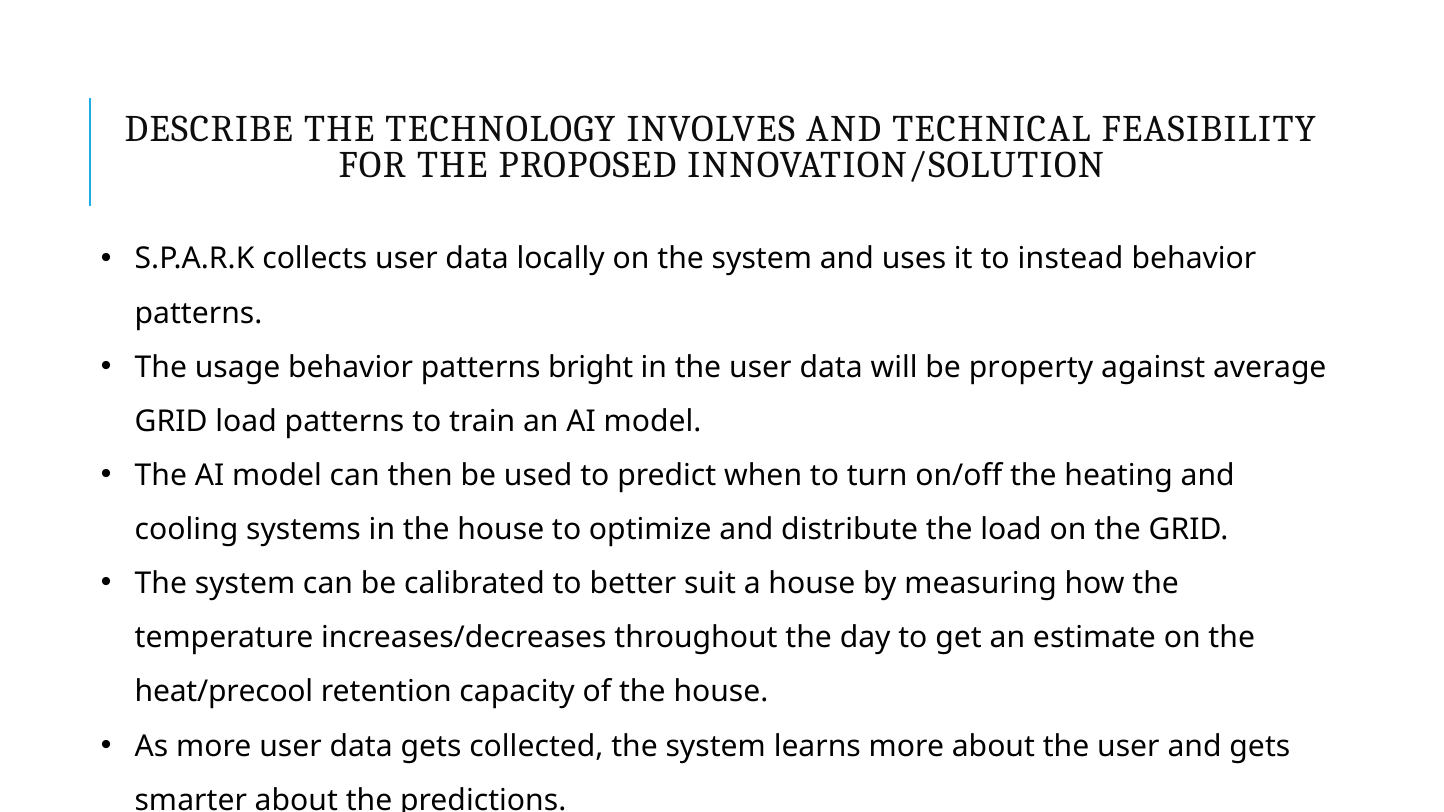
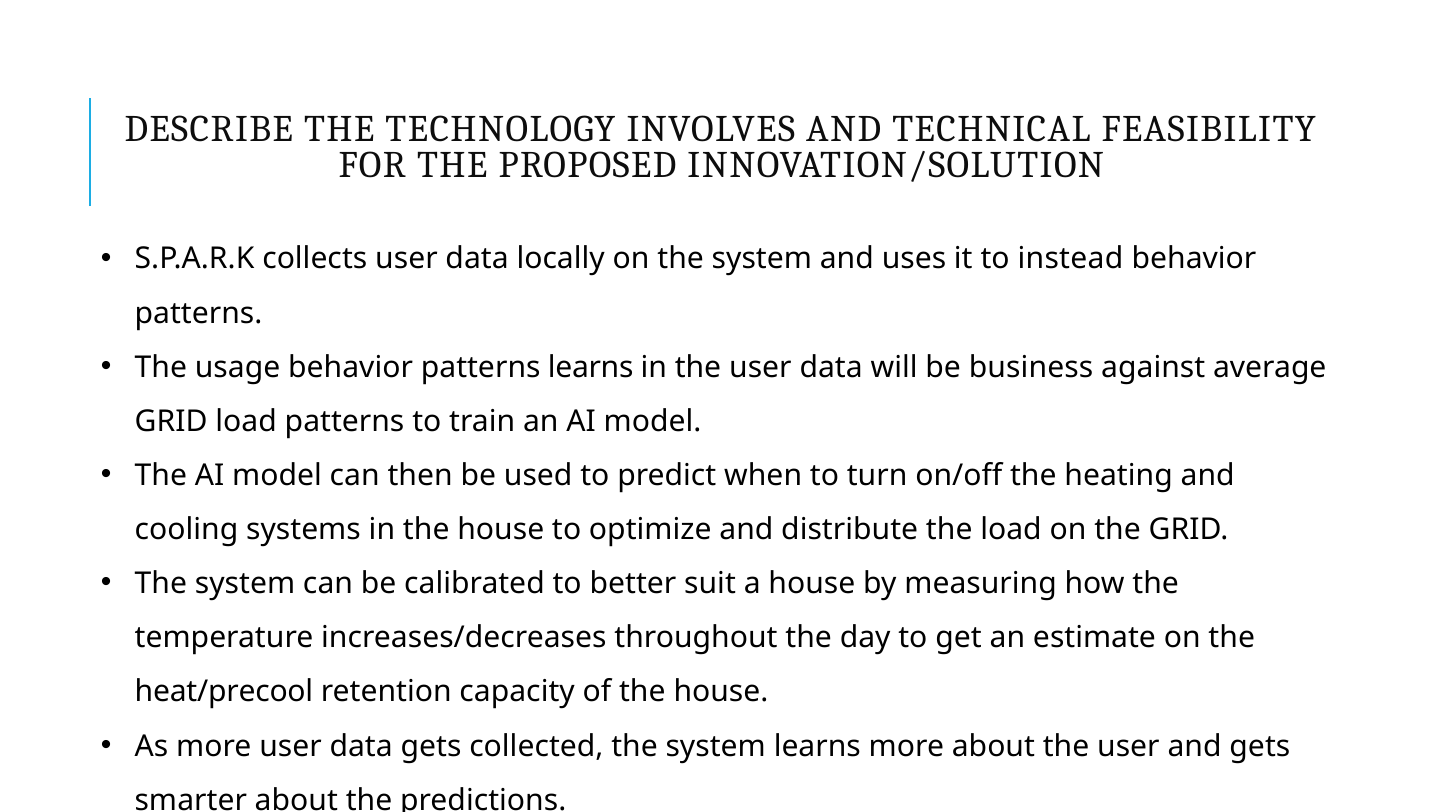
patterns bright: bright -> learns
property: property -> business
